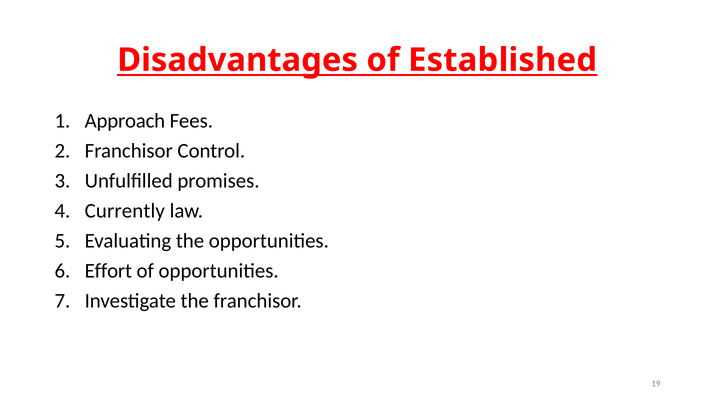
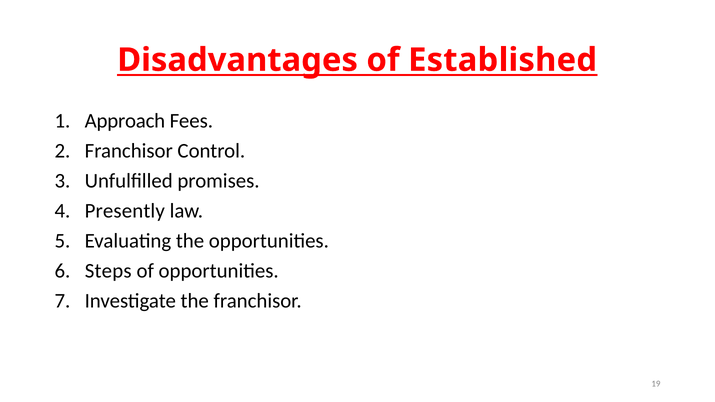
Currently: Currently -> Presently
Effort: Effort -> Steps
